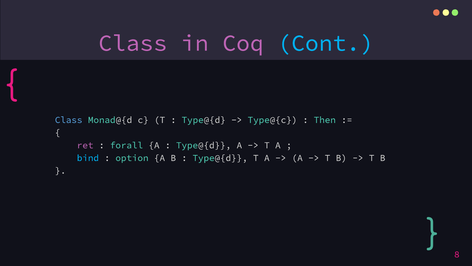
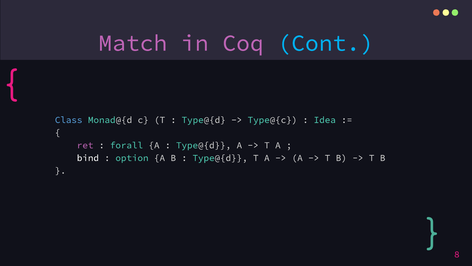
Class at (133, 43): Class -> Match
Then: Then -> Idea
bind colour: light blue -> white
